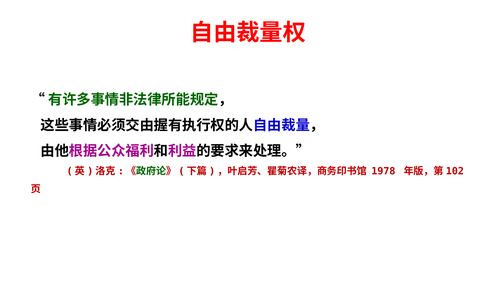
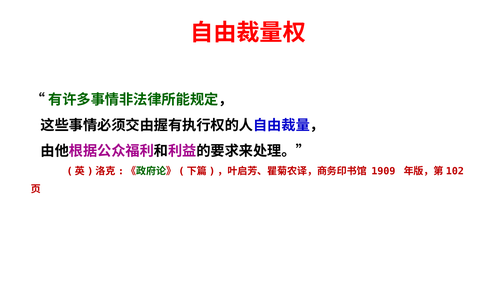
1978: 1978 -> 1909
